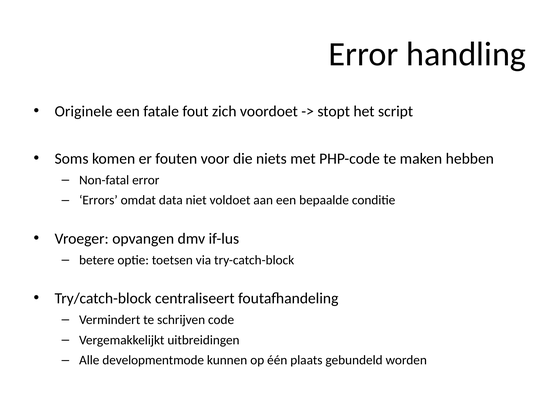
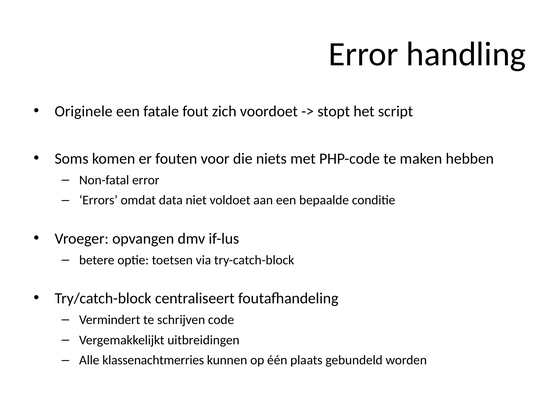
developmentmode: developmentmode -> klassenachtmerries
